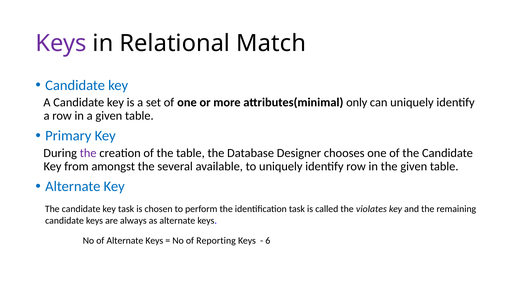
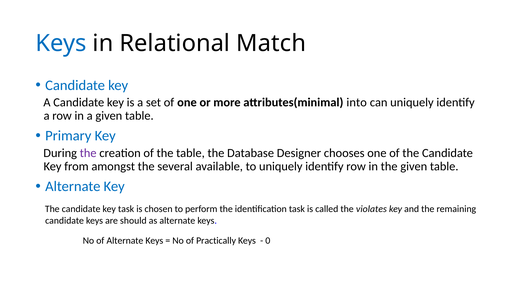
Keys at (61, 43) colour: purple -> blue
only: only -> into
always: always -> should
Reporting: Reporting -> Practically
6: 6 -> 0
